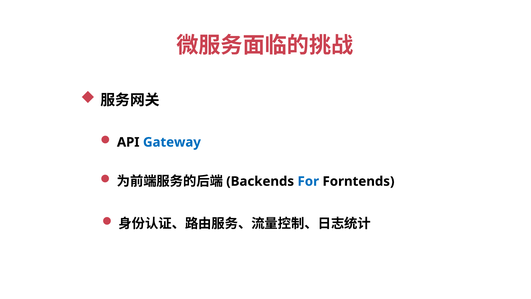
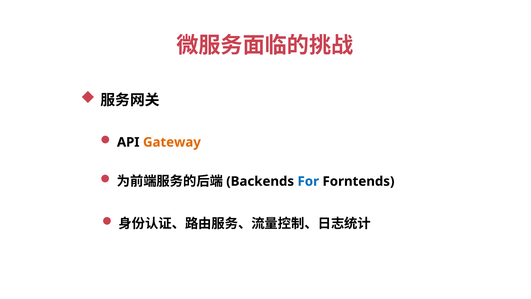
Gateway colour: blue -> orange
